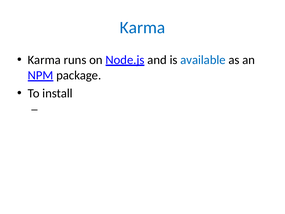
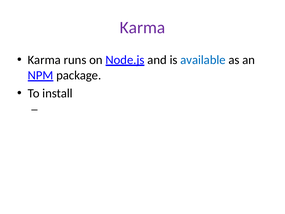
Karma at (142, 28) colour: blue -> purple
